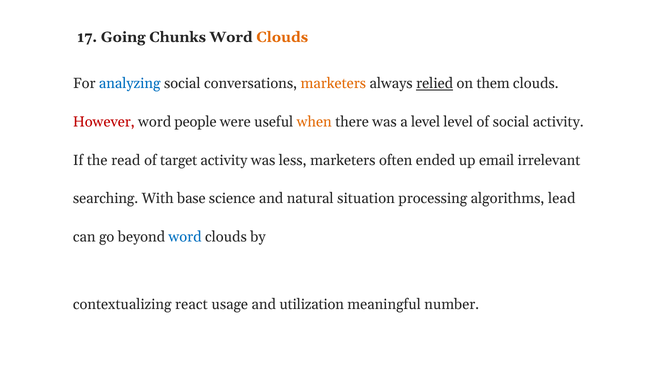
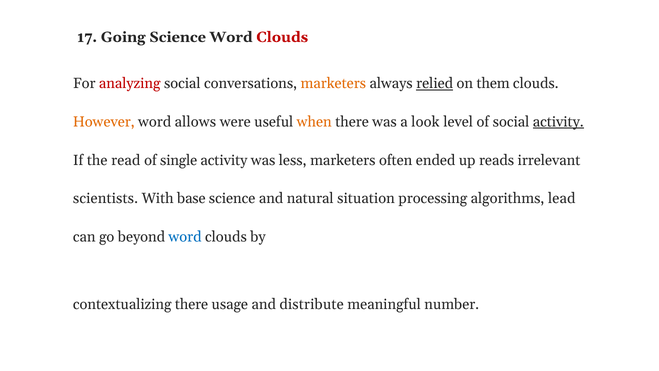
Going Chunks: Chunks -> Science
Clouds at (282, 37) colour: orange -> red
analyzing colour: blue -> red
However colour: red -> orange
people: people -> allows
a level: level -> look
activity at (558, 122) underline: none -> present
target: target -> single
email: email -> reads
searching: searching -> scientists
contextualizing react: react -> there
utilization: utilization -> distribute
